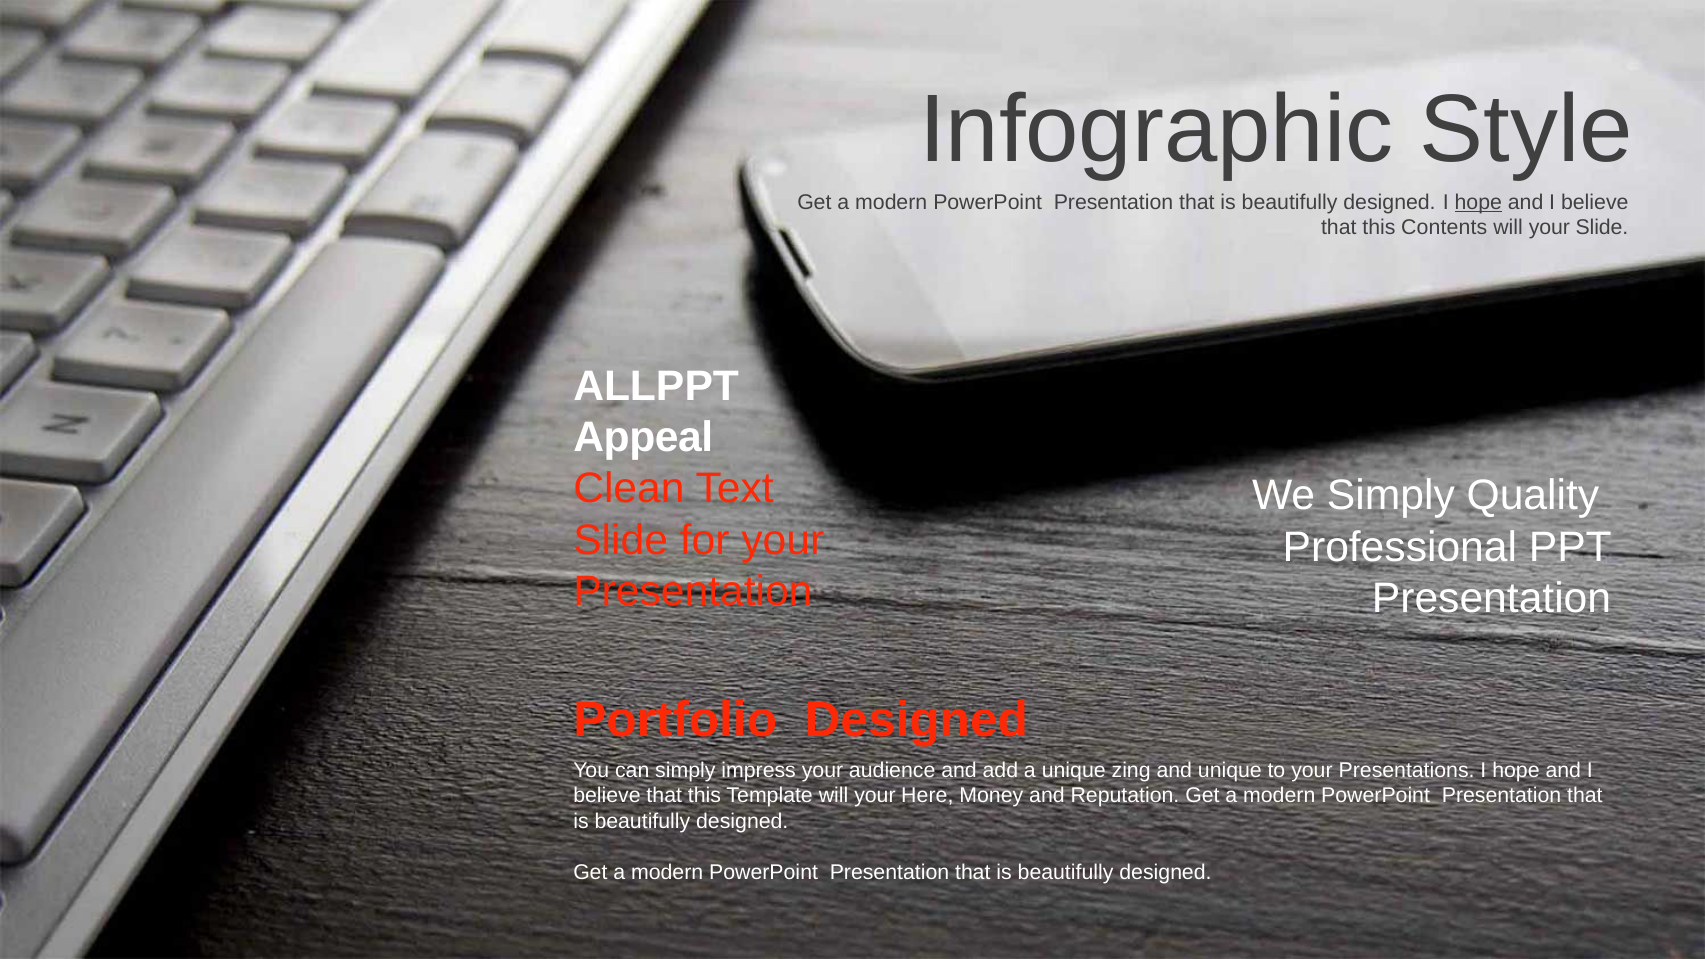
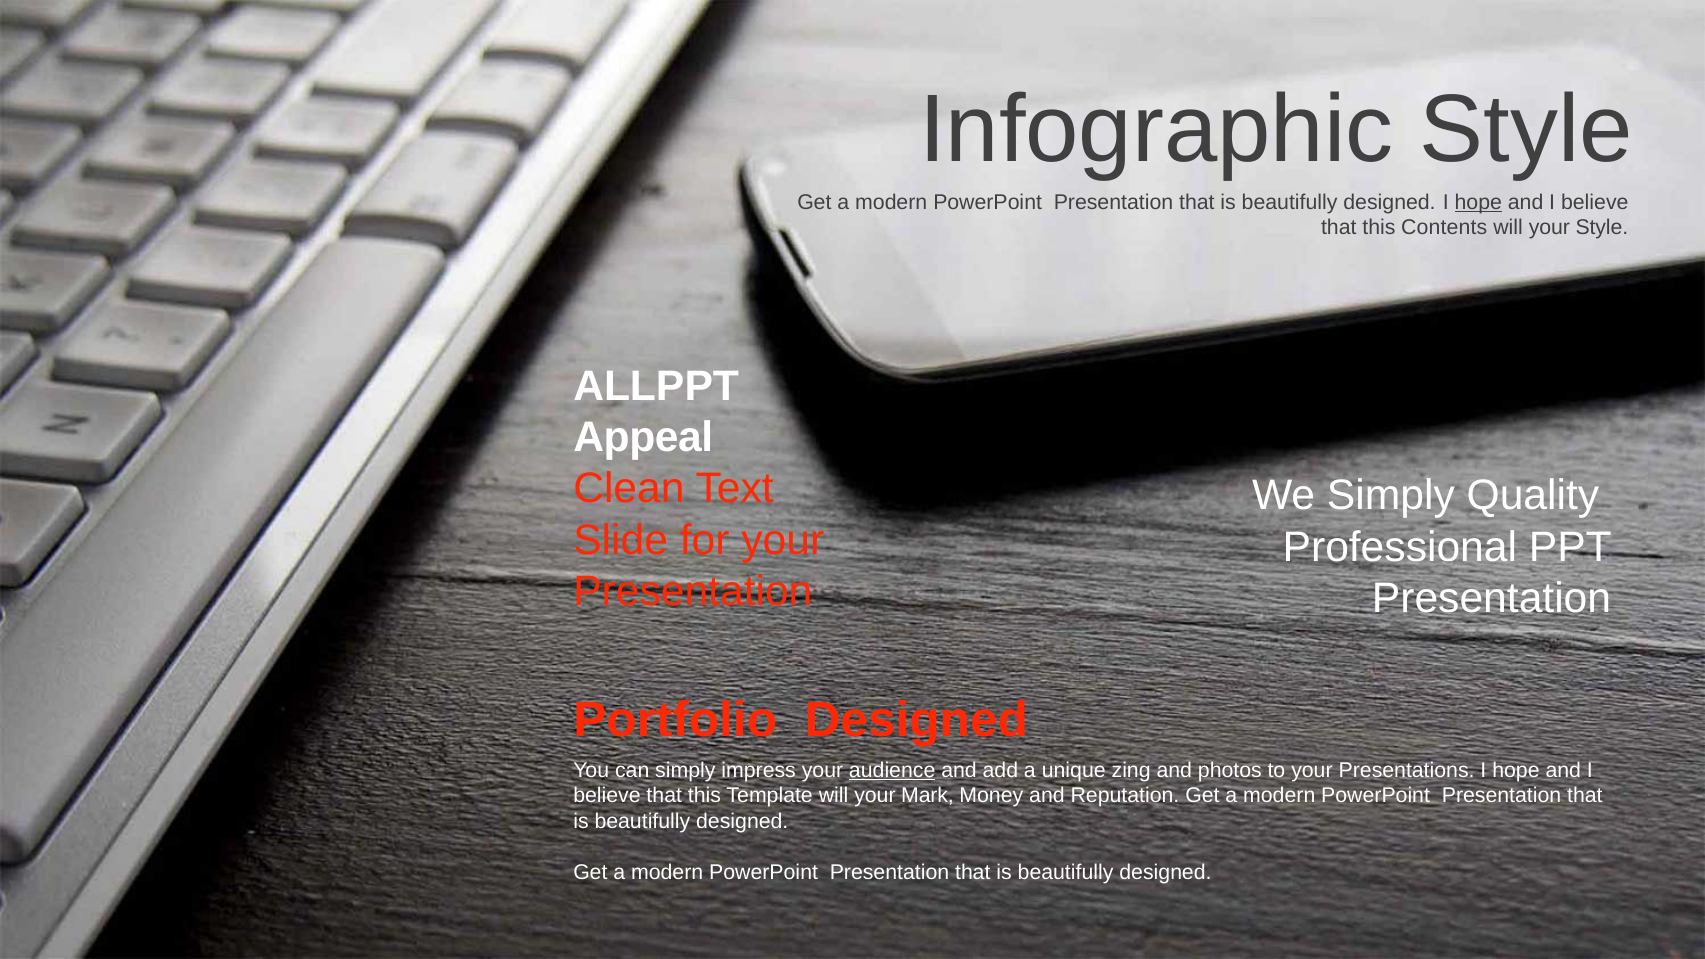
your Slide: Slide -> Style
audience underline: none -> present
and unique: unique -> photos
Here: Here -> Mark
